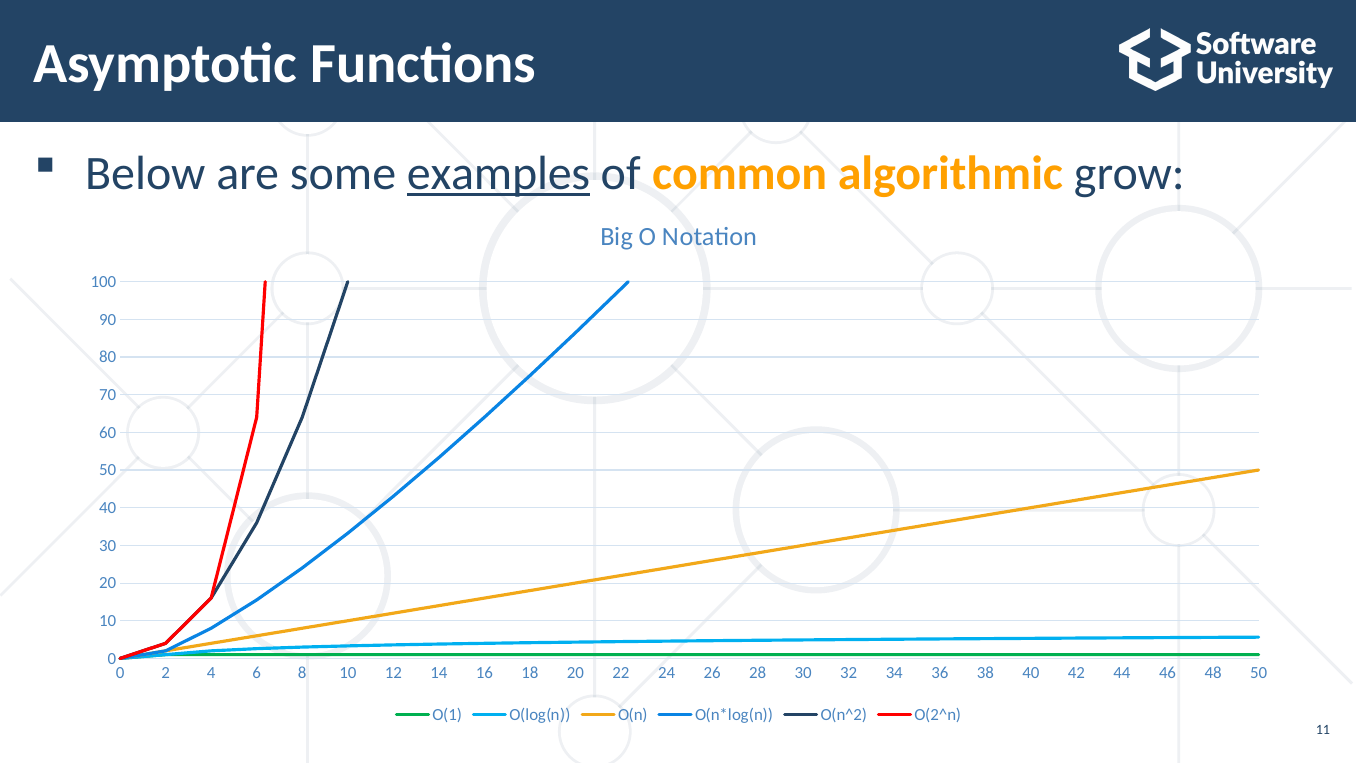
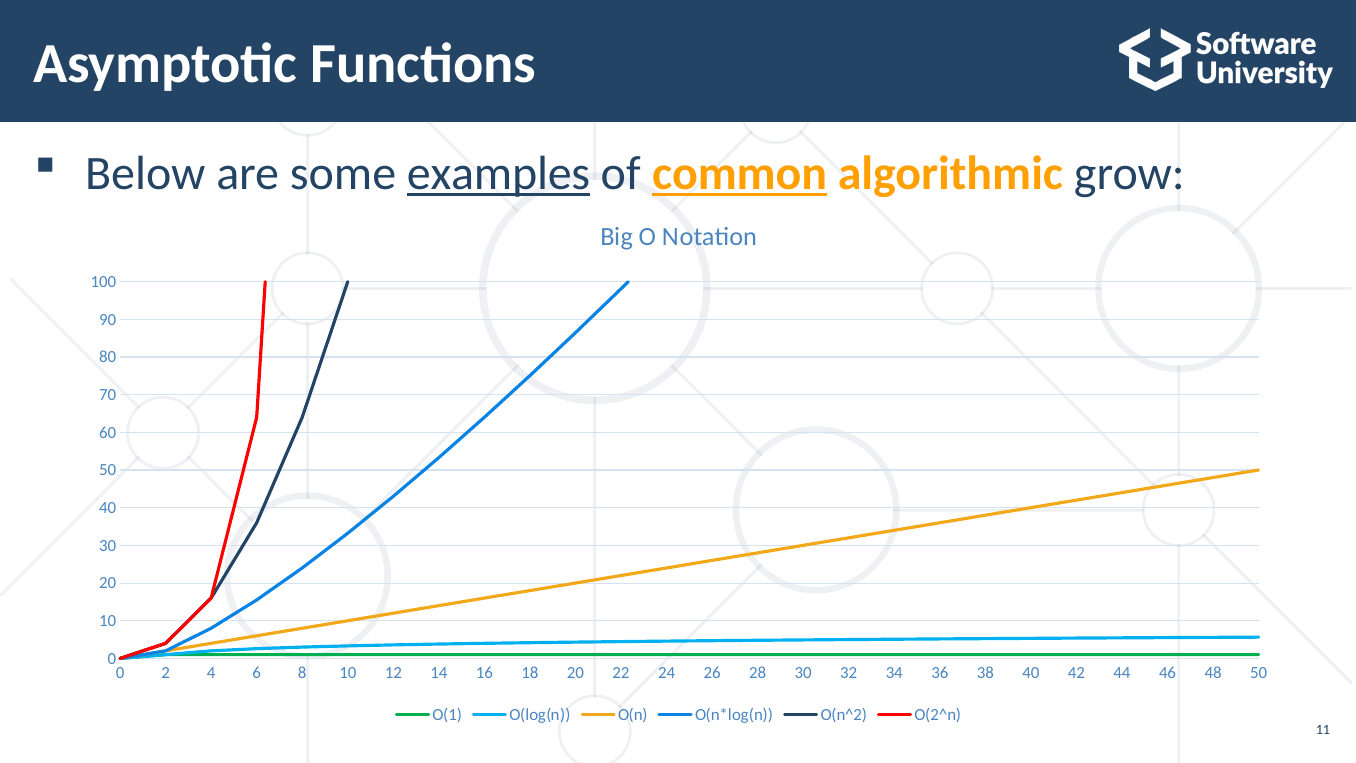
common underline: none -> present
